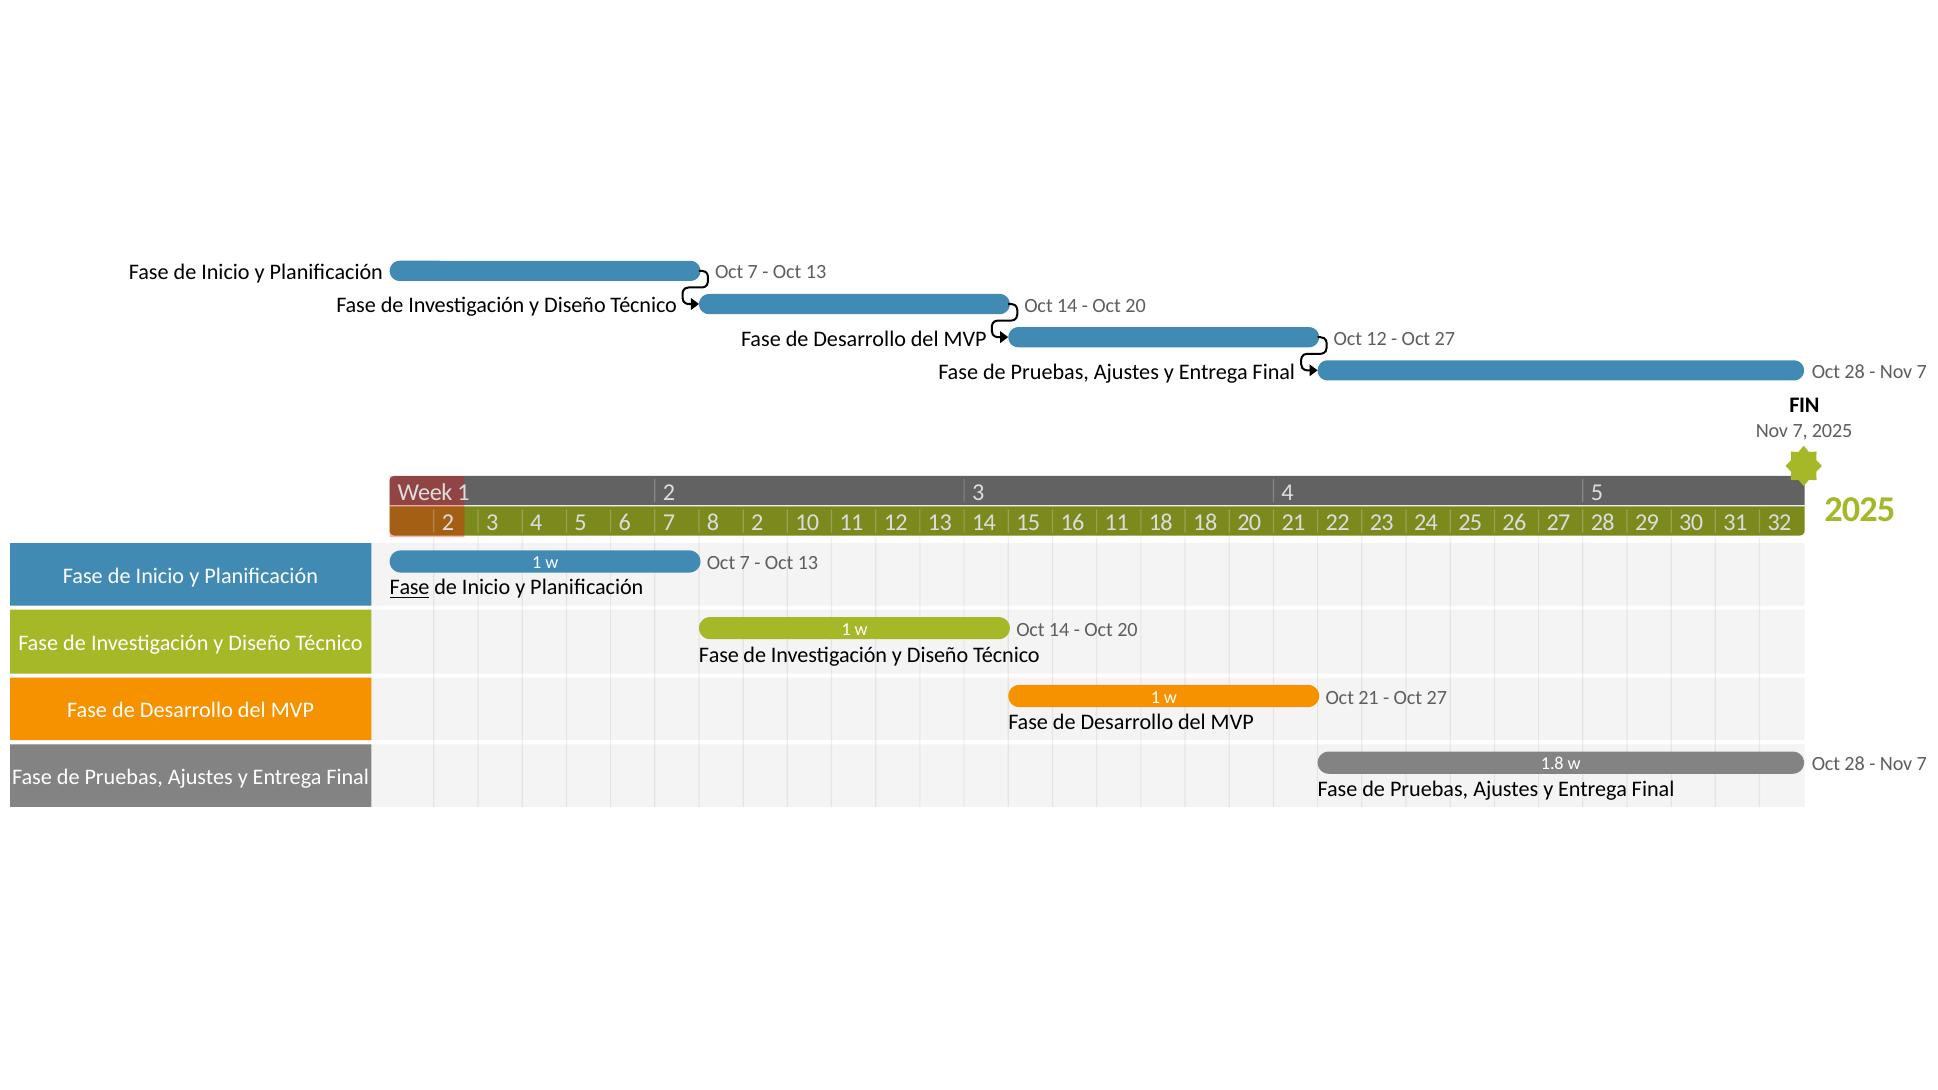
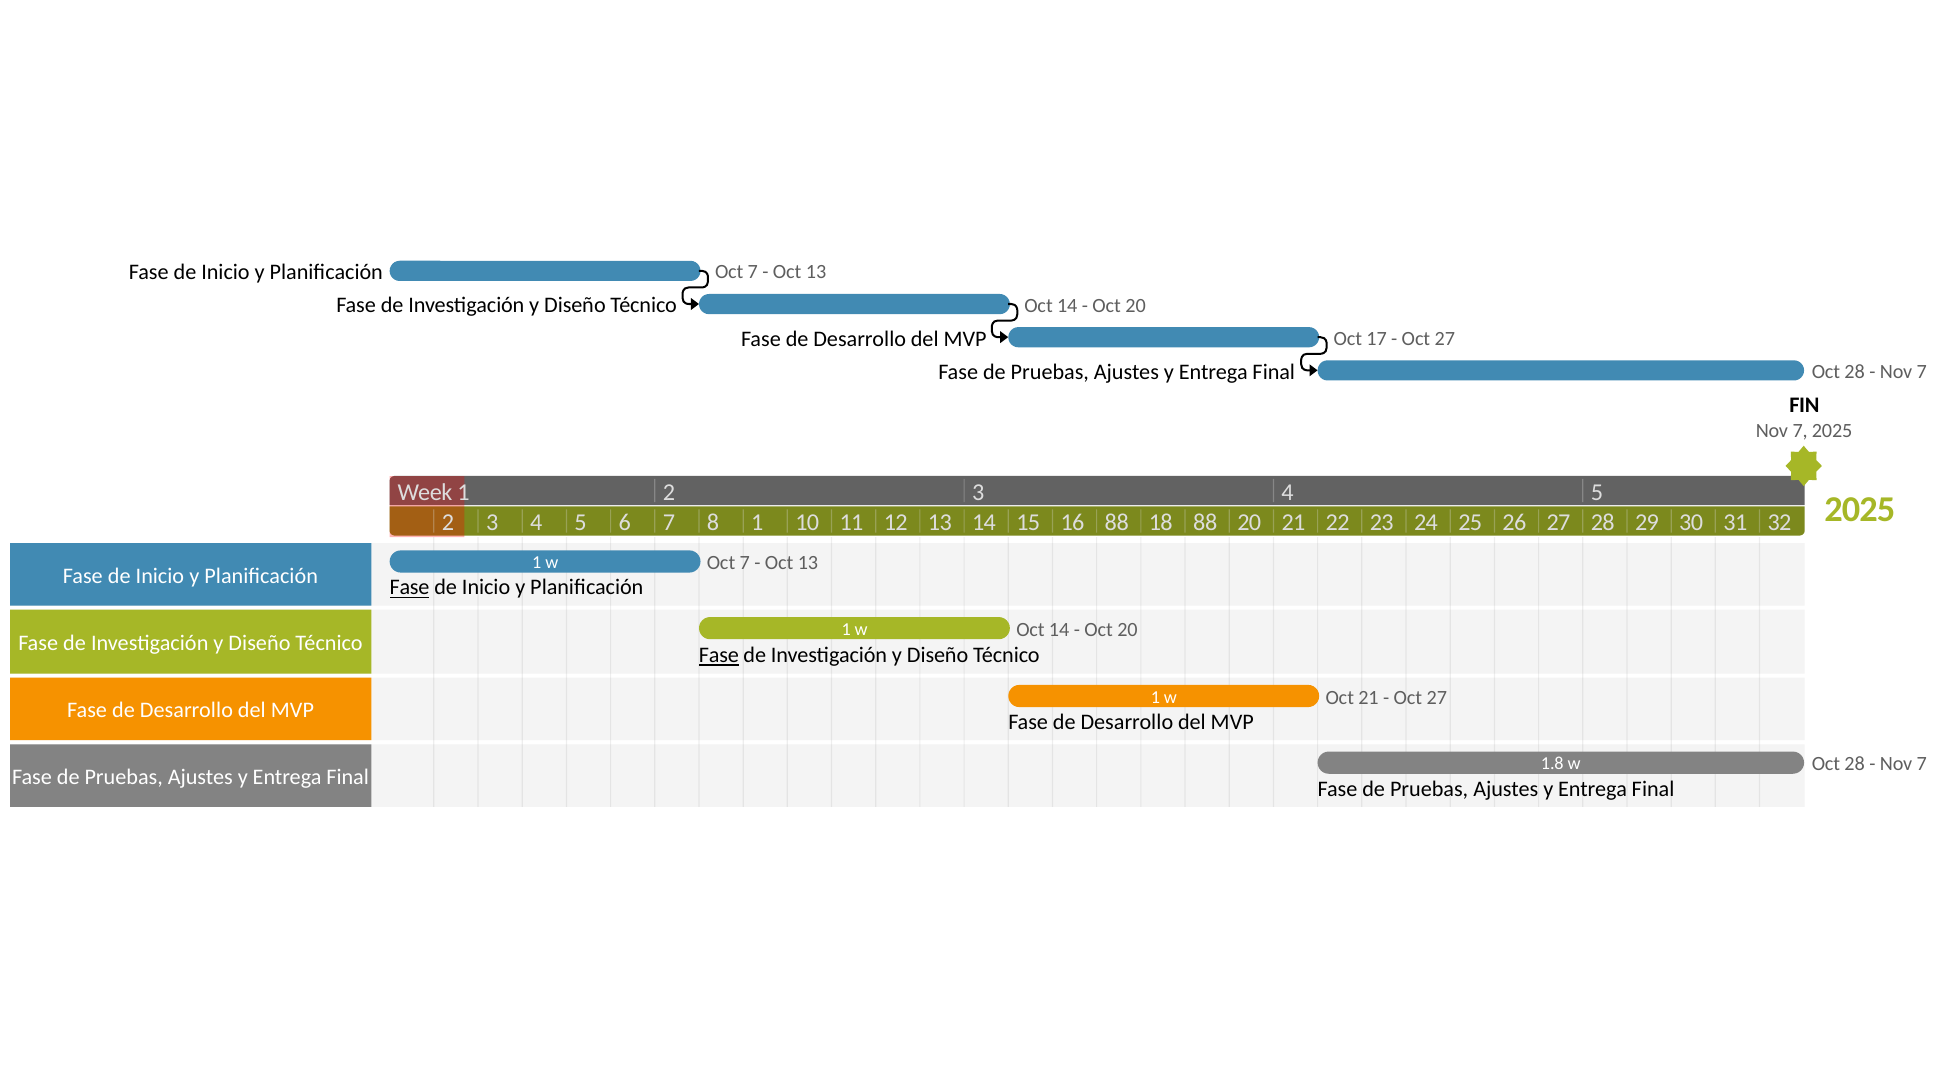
Oct 12: 12 -> 17
8 2: 2 -> 1
16 11: 11 -> 88
18 18: 18 -> 88
Fase at (719, 656) underline: none -> present
